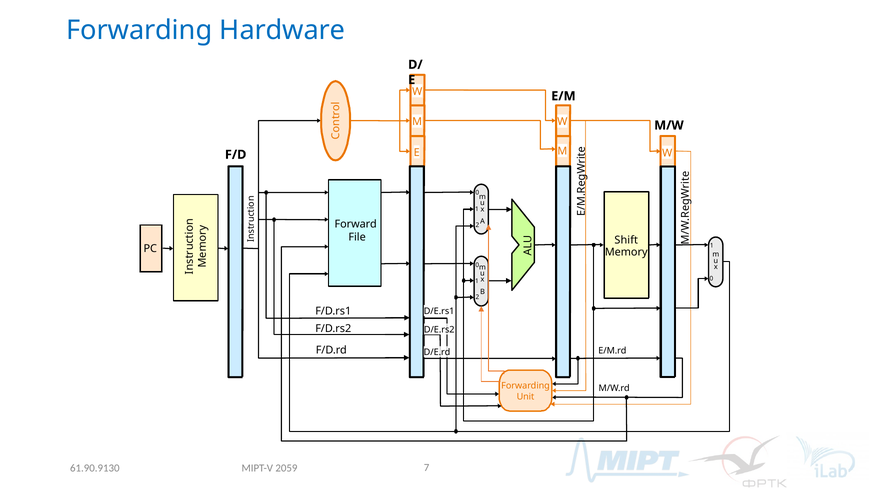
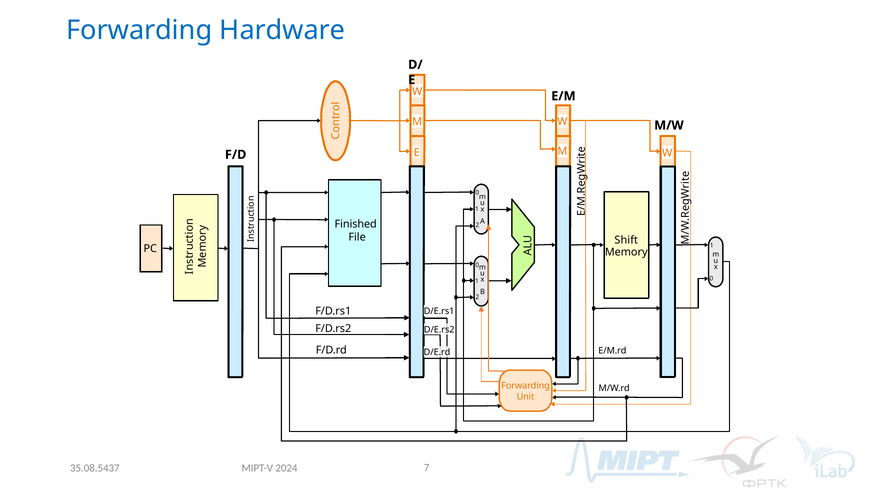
Forward: Forward -> Finished
61.90.9130: 61.90.9130 -> 35.08.5437
2059: 2059 -> 2024
